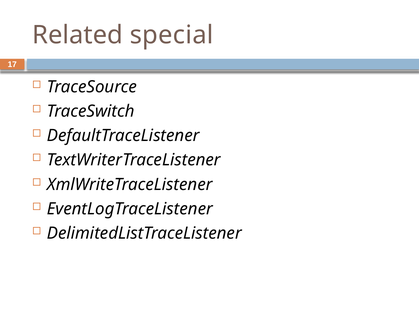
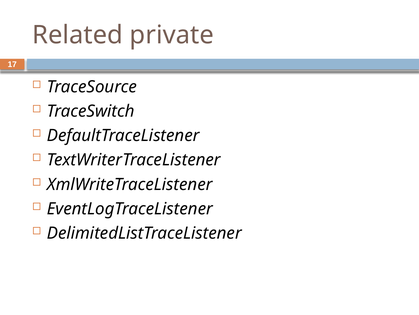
special: special -> private
